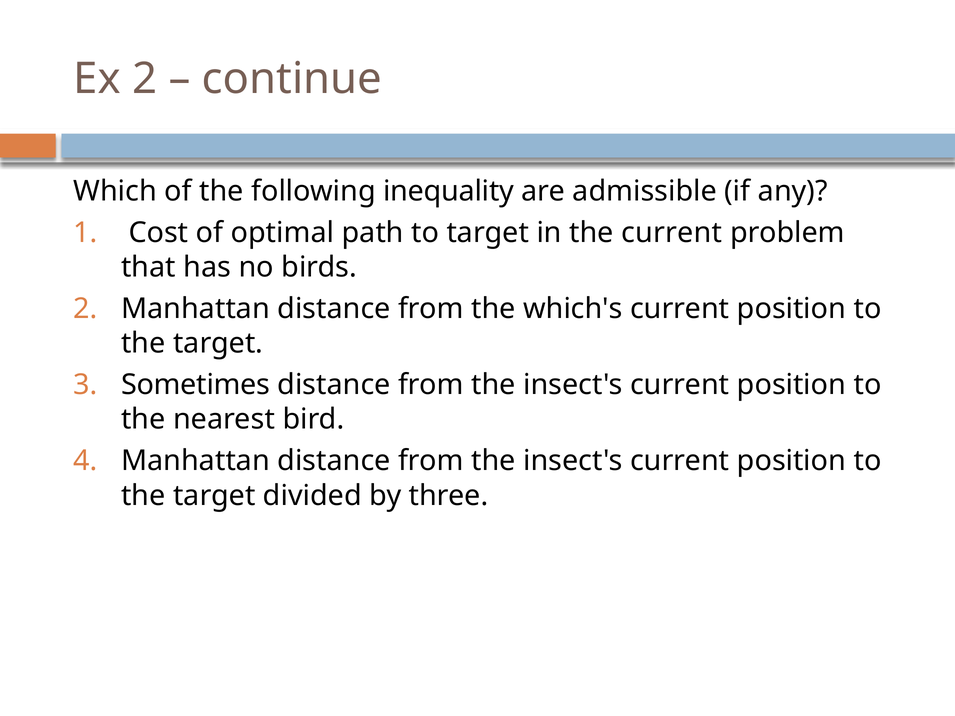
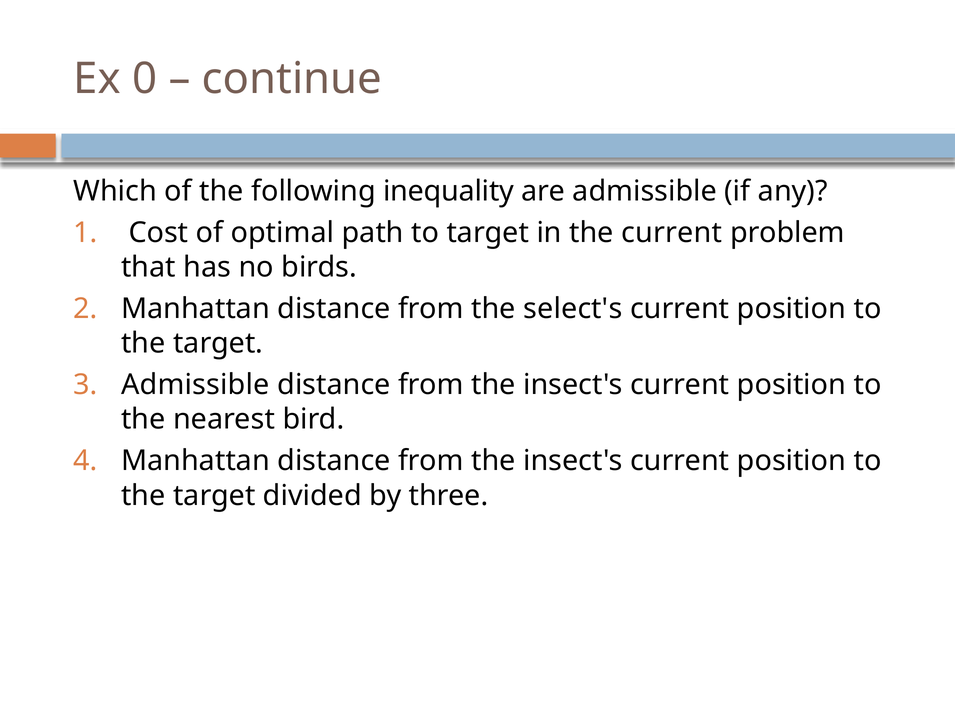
Ex 2: 2 -> 0
which's: which's -> select's
Sometimes at (196, 385): Sometimes -> Admissible
